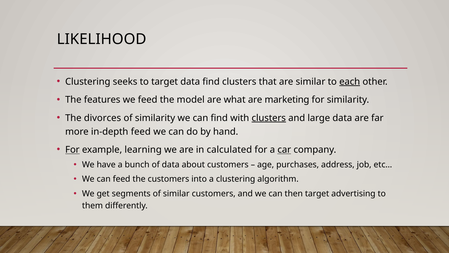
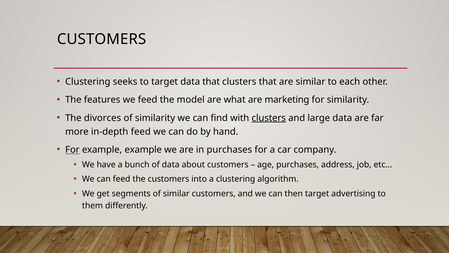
LIKELIHOOD at (102, 39): LIKELIHOOD -> CUSTOMERS
data find: find -> that
each underline: present -> none
example learning: learning -> example
in calculated: calculated -> purchases
car underline: present -> none
